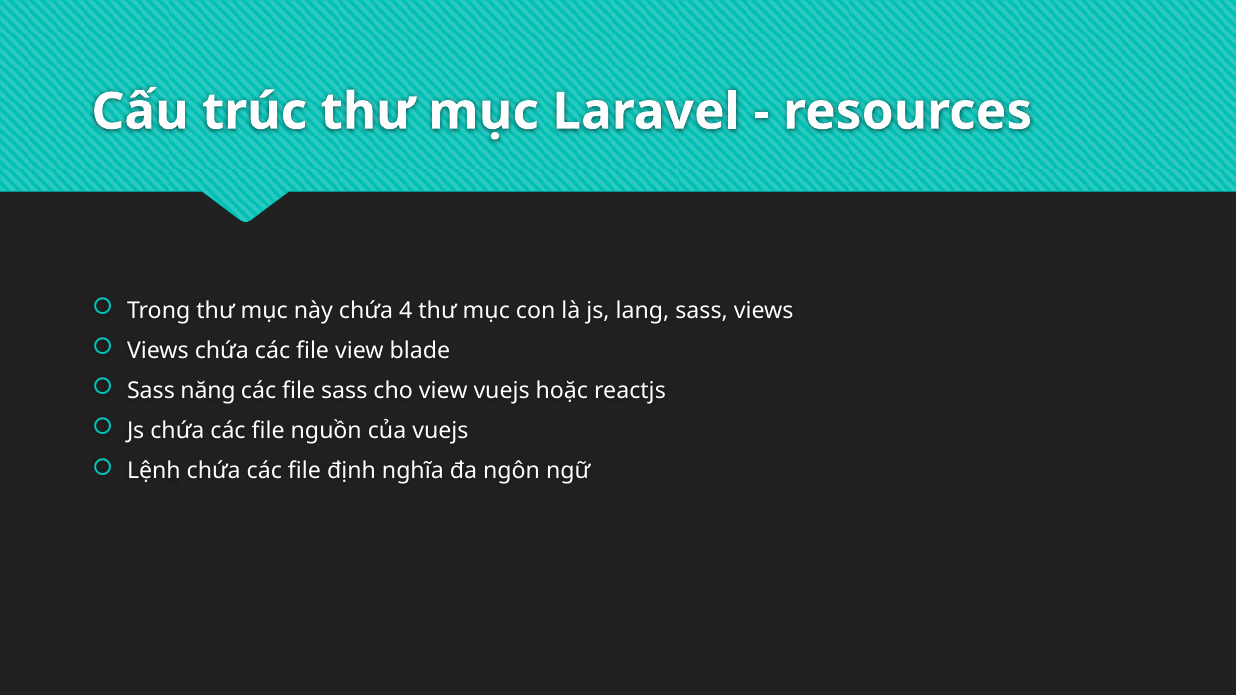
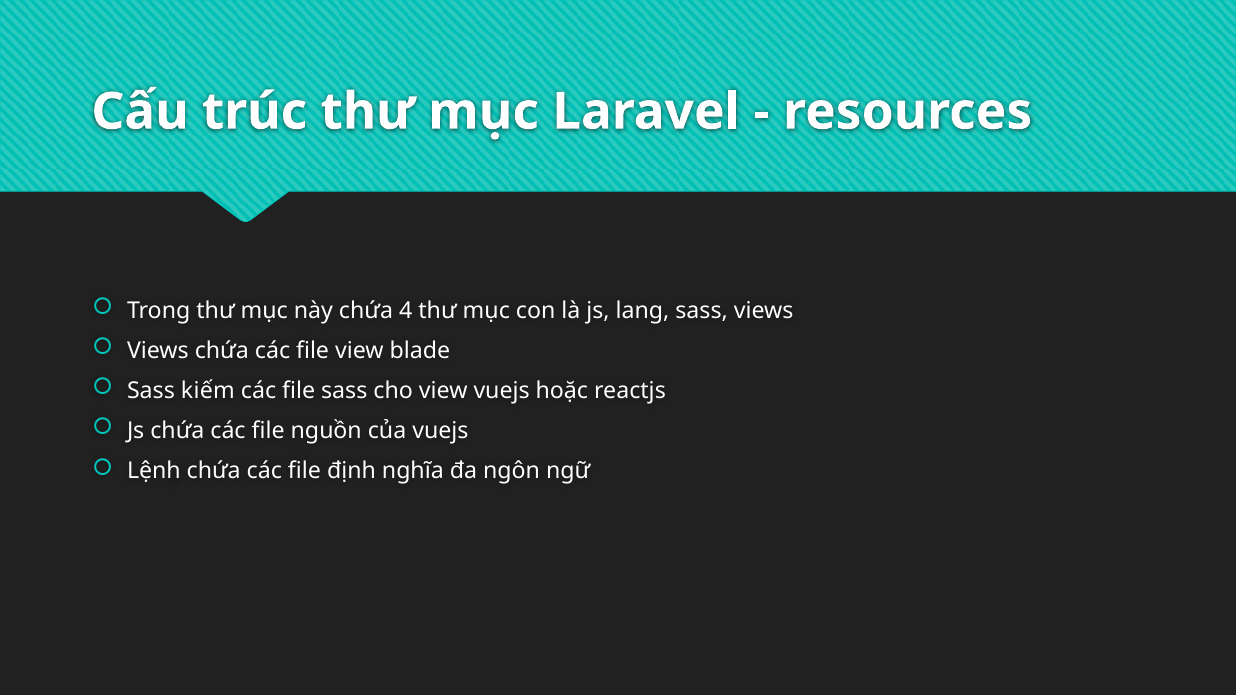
năng: năng -> kiếm
